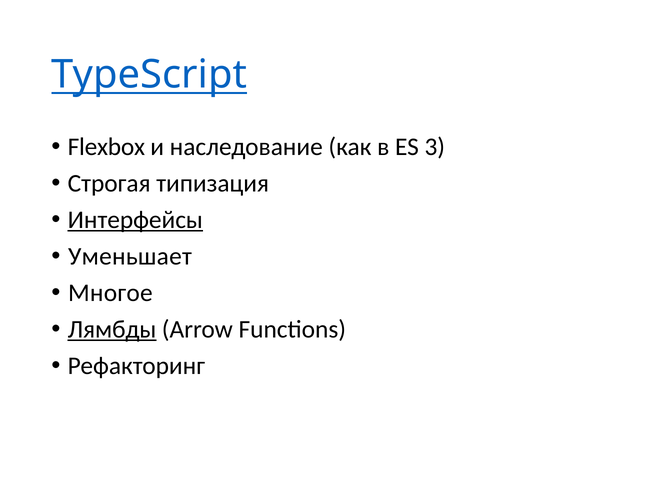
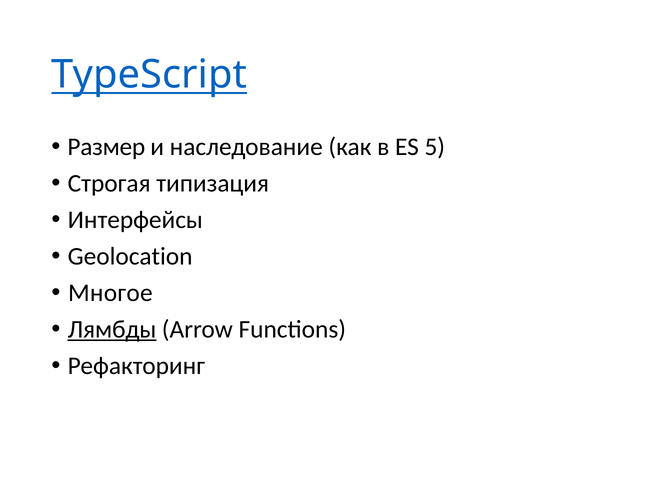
Flexbox: Flexbox -> Размер
3: 3 -> 5
Интерфейсы underline: present -> none
Уменьшает: Уменьшает -> Geolocation
